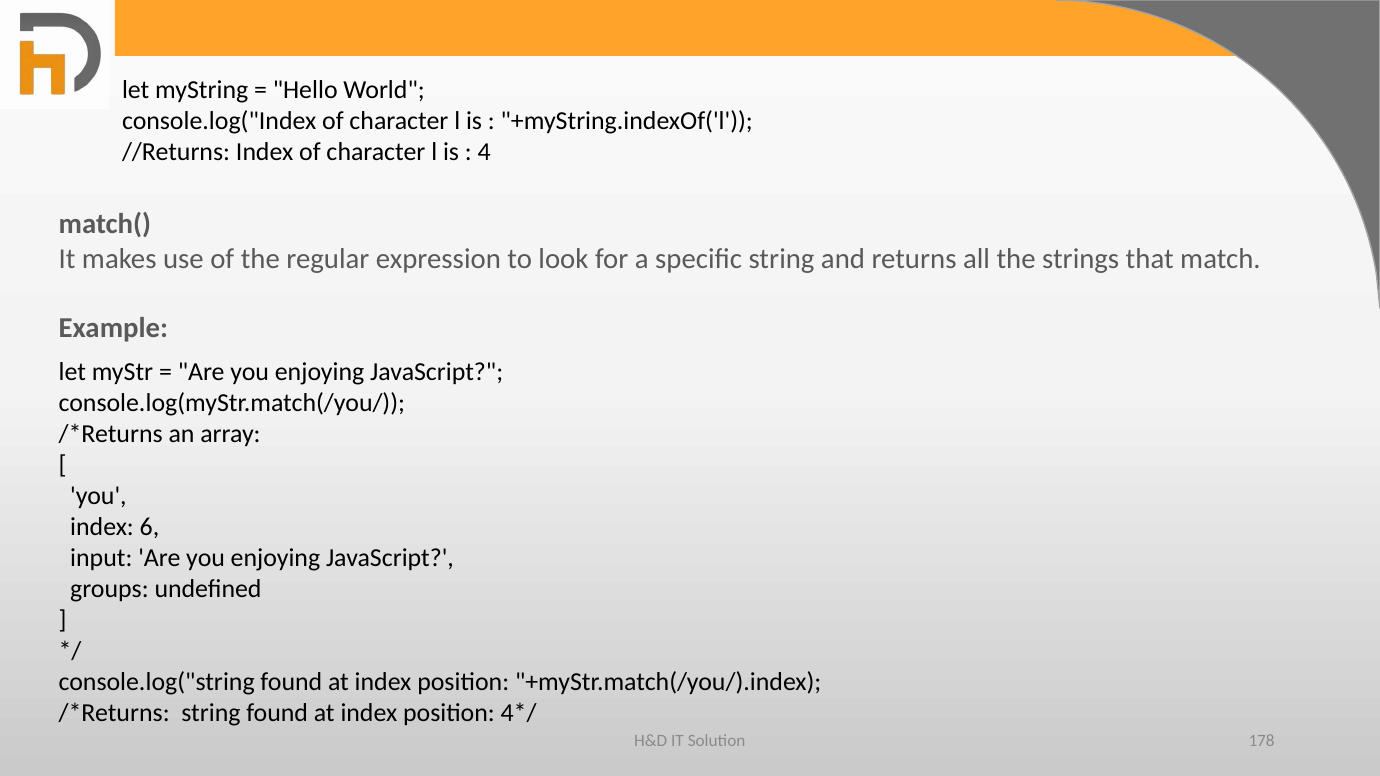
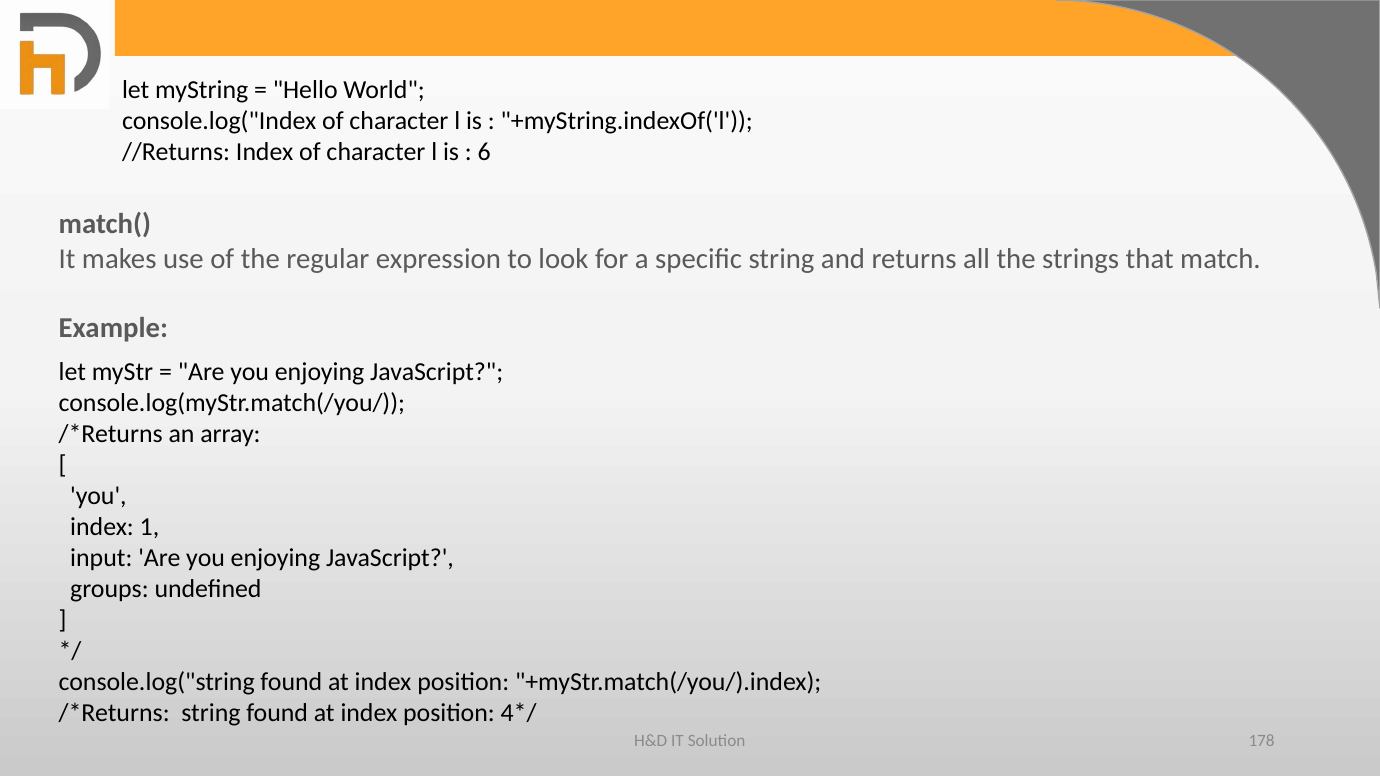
4: 4 -> 6
6: 6 -> 1
